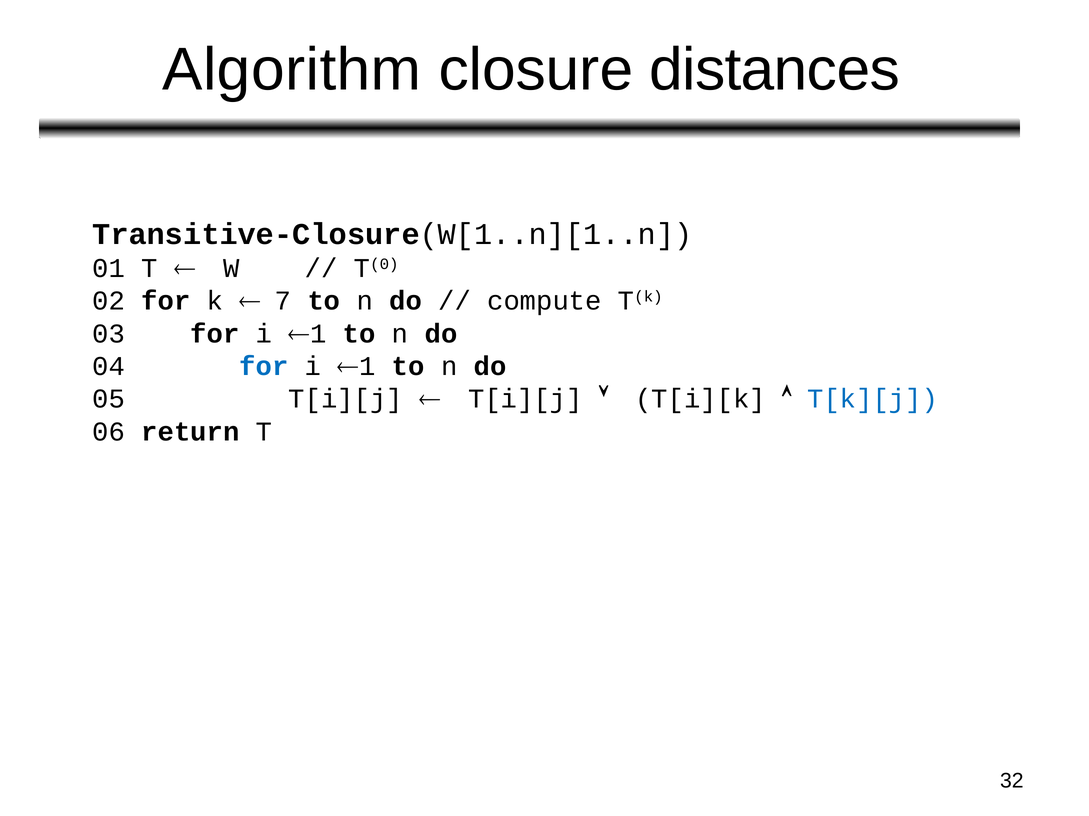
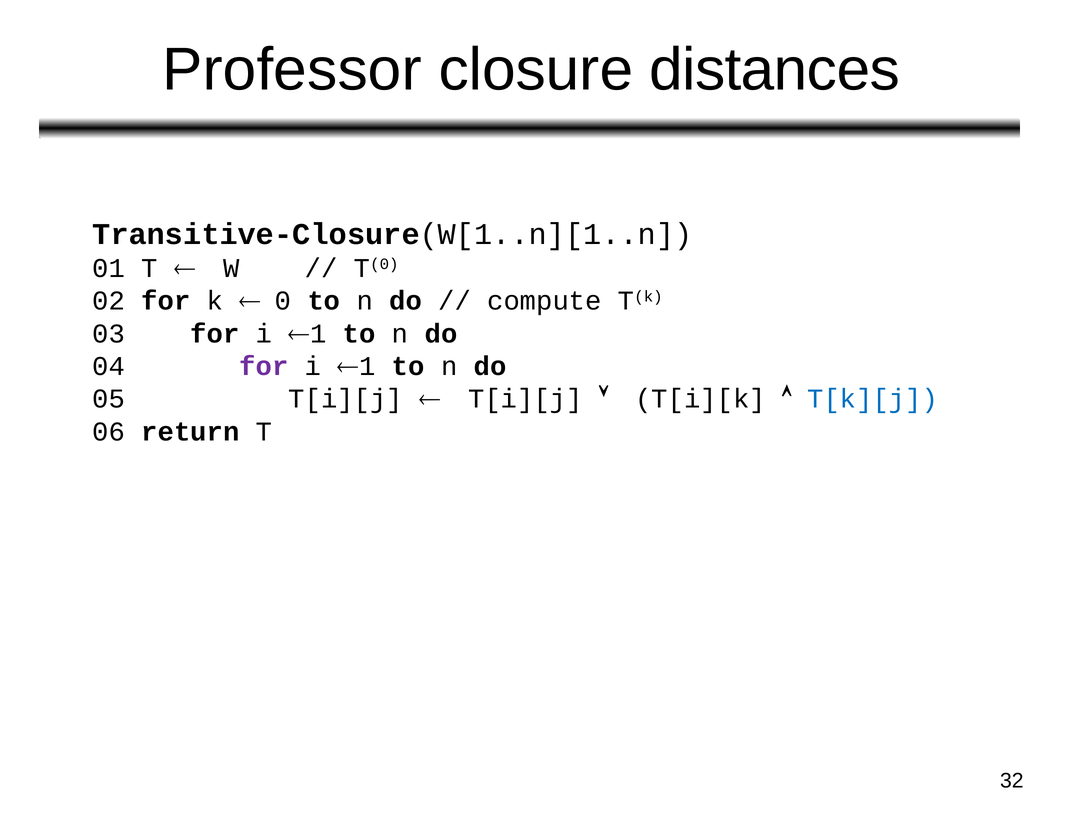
Algorithm: Algorithm -> Professor
7: 7 -> 0
for at (264, 367) colour: blue -> purple
